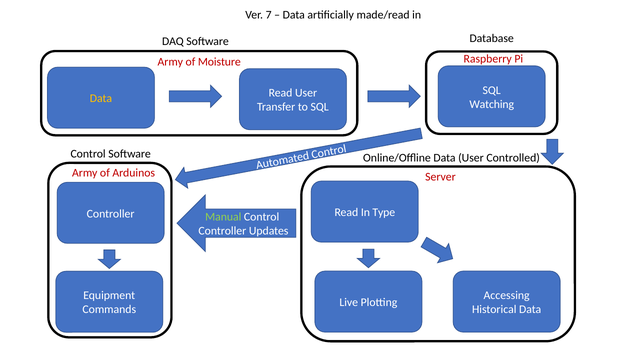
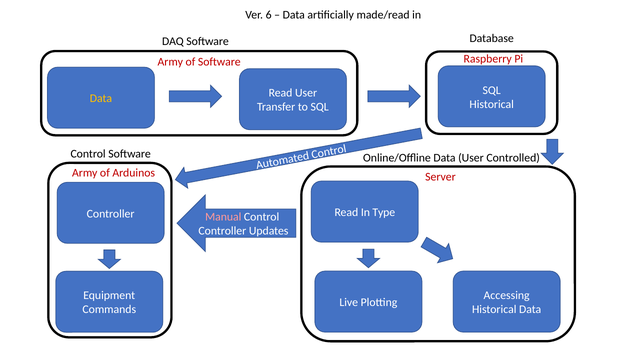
7: 7 -> 6
of Moisture: Moisture -> Software
Watching at (492, 104): Watching -> Historical
Manual colour: light green -> pink
